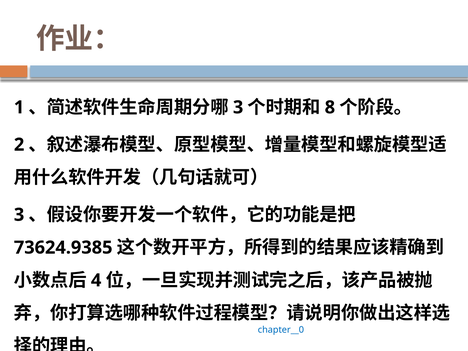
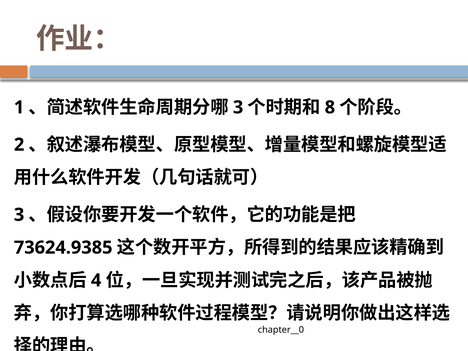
chapter__0 colour: blue -> black
